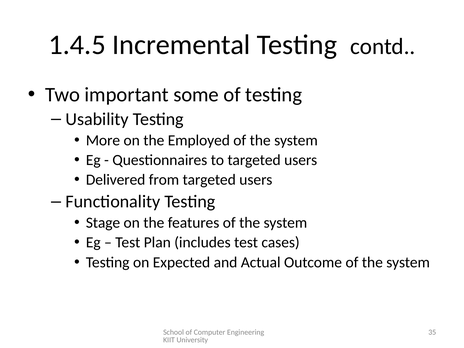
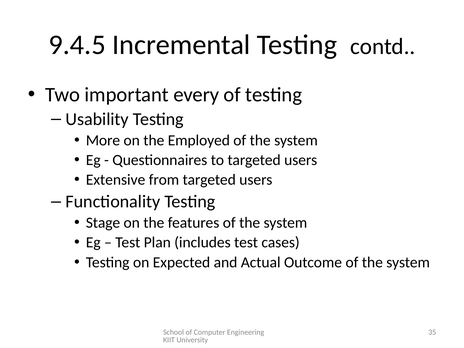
1.4.5: 1.4.5 -> 9.4.5
some: some -> every
Delivered: Delivered -> Extensive
